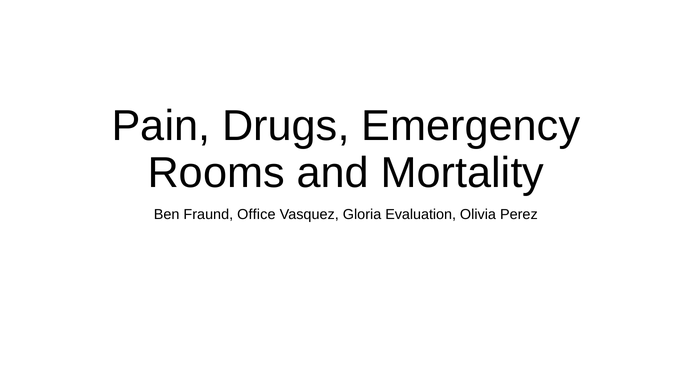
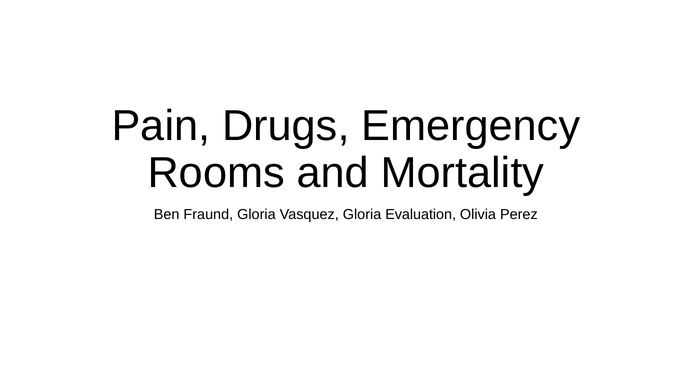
Fraund Office: Office -> Gloria
